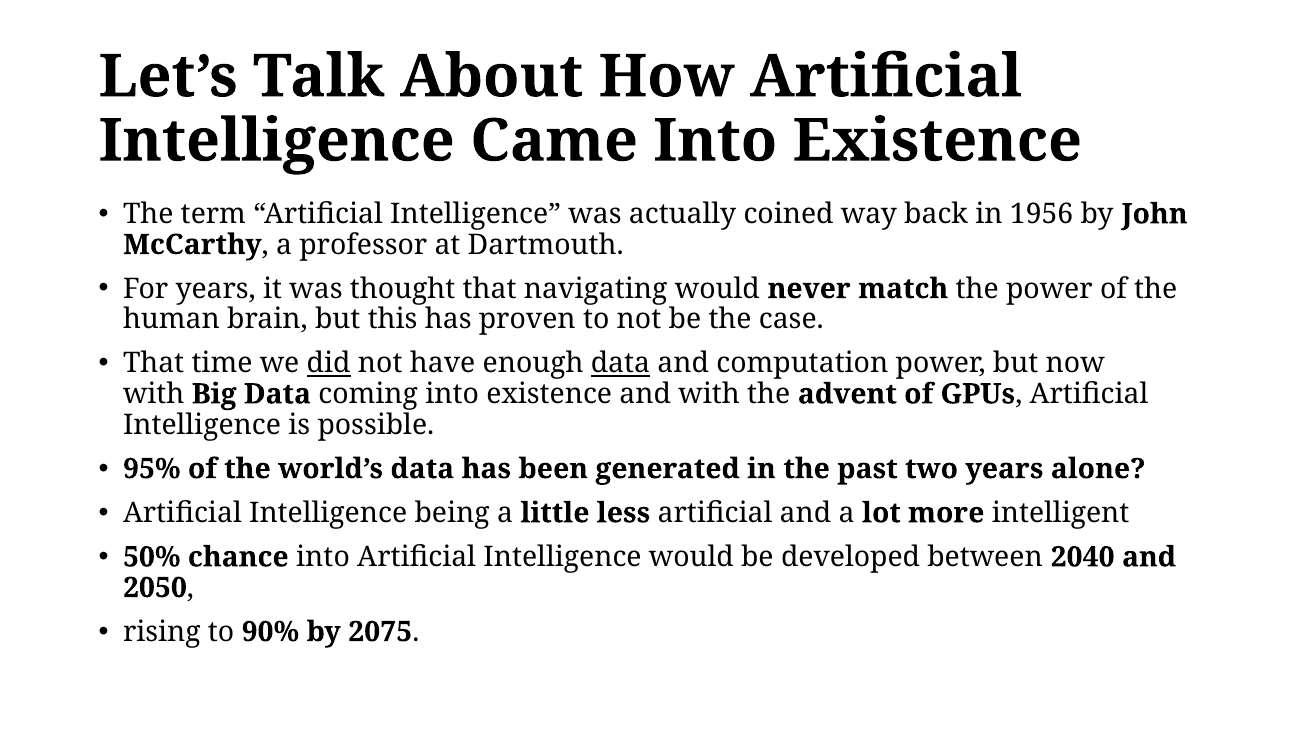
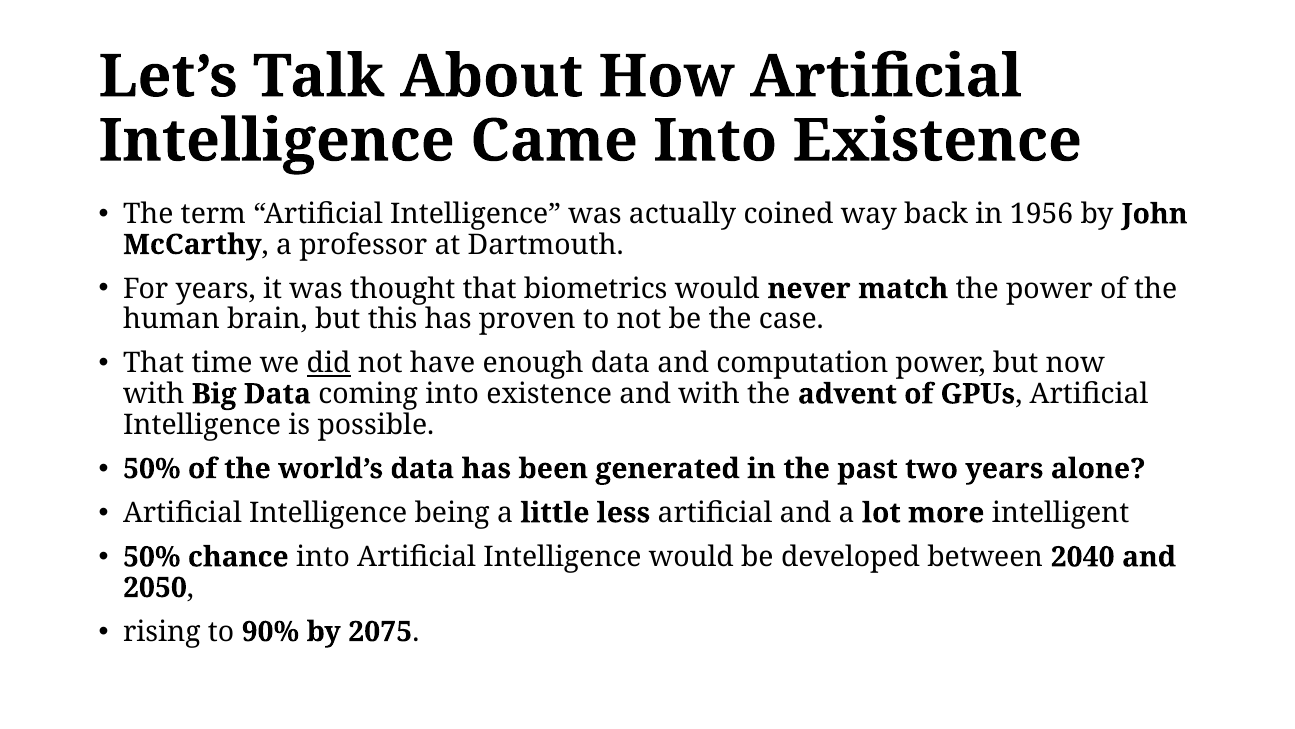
navigating: navigating -> biometrics
data at (620, 363) underline: present -> none
95% at (152, 469): 95% -> 50%
